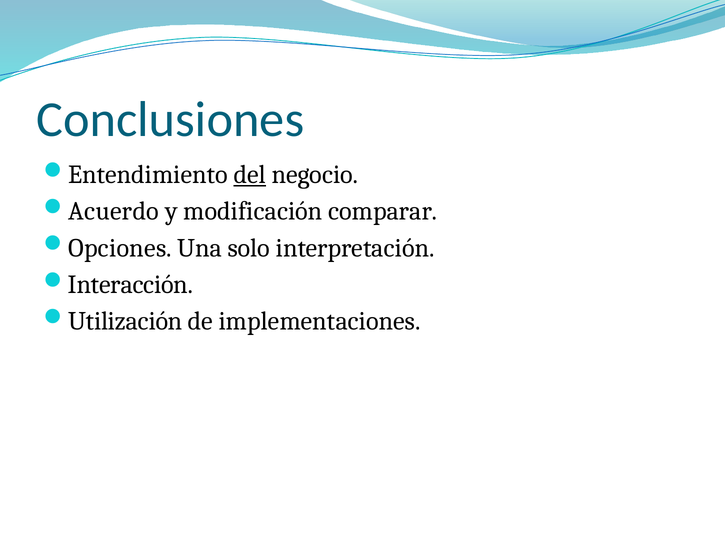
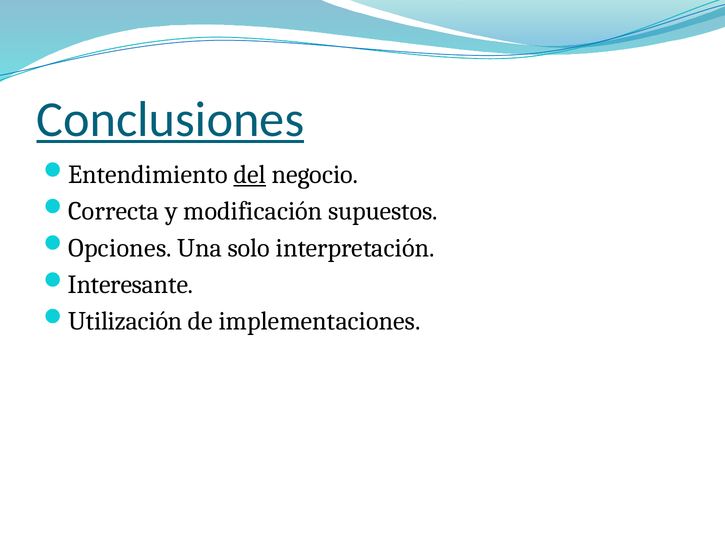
Conclusiones underline: none -> present
Acuerdo: Acuerdo -> Correcta
comparar: comparar -> supuestos
Interacción: Interacción -> Interesante
